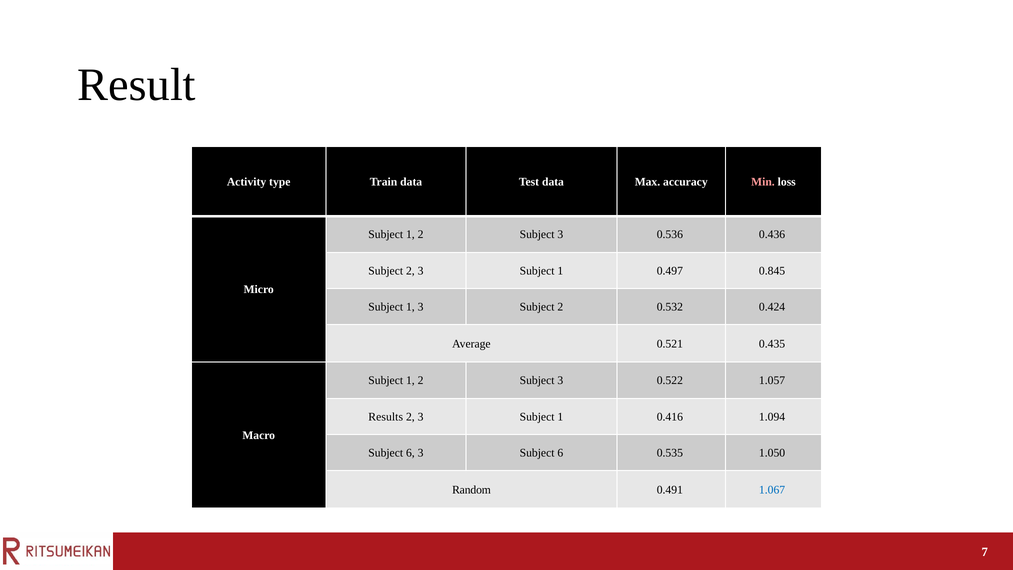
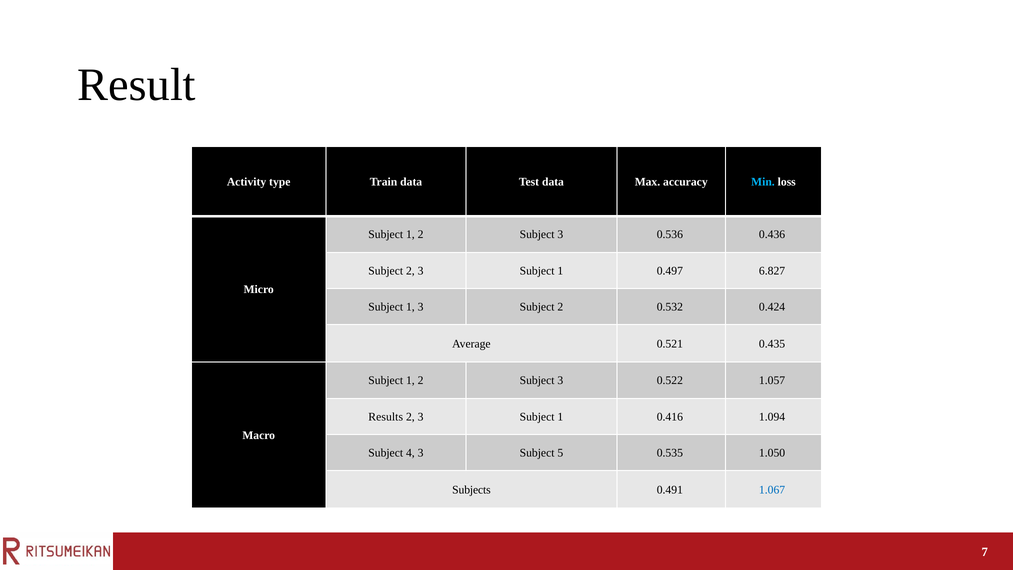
Min colour: pink -> light blue
0.845: 0.845 -> 6.827
6 at (410, 453): 6 -> 4
3 Subject 6: 6 -> 5
Random: Random -> Subjects
